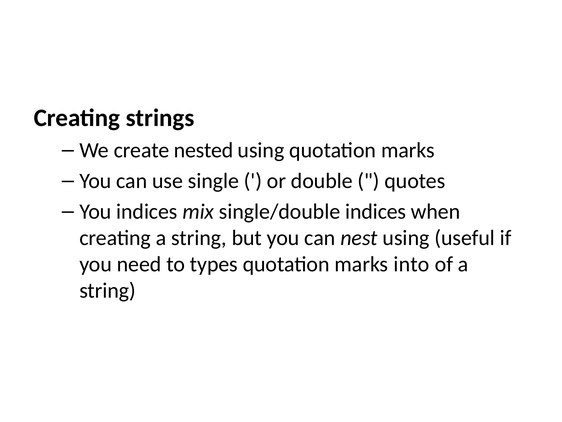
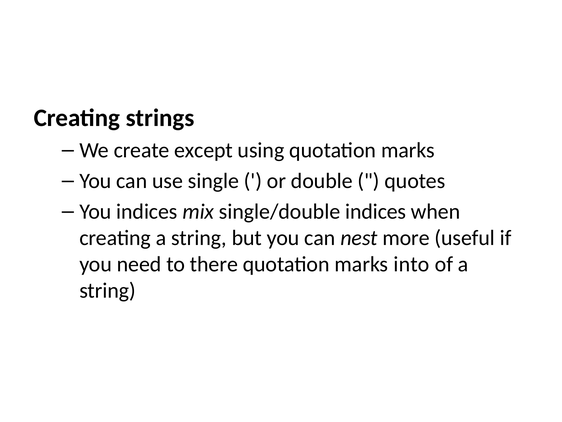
nested: nested -> except
nest using: using -> more
types: types -> there
